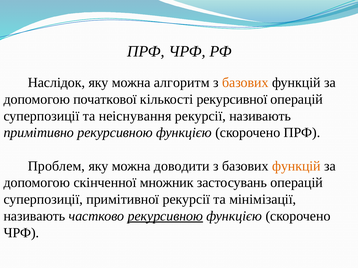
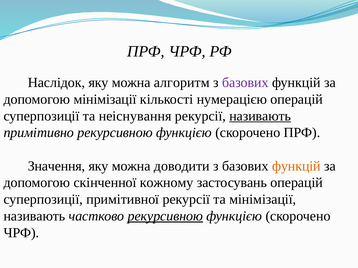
базових at (245, 83) colour: orange -> purple
допомогою початкової: початкової -> мінімізації
рекурсивної: рекурсивної -> нумерацією
називають at (260, 116) underline: none -> present
Проблем: Проблем -> Значення
множник: множник -> кожному
